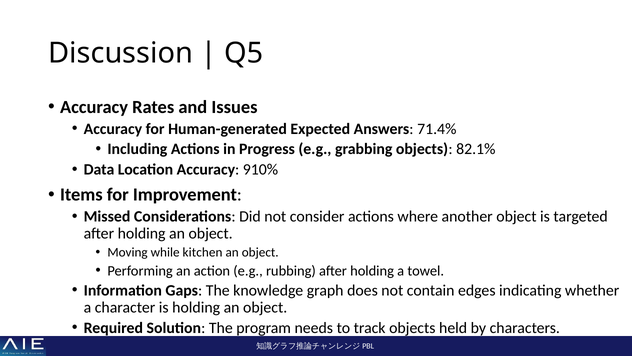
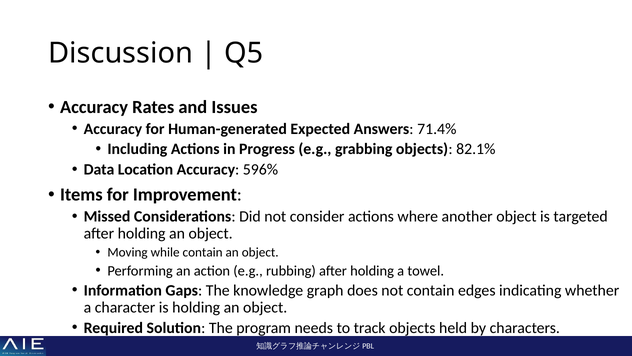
910%: 910% -> 596%
while kitchen: kitchen -> contain
